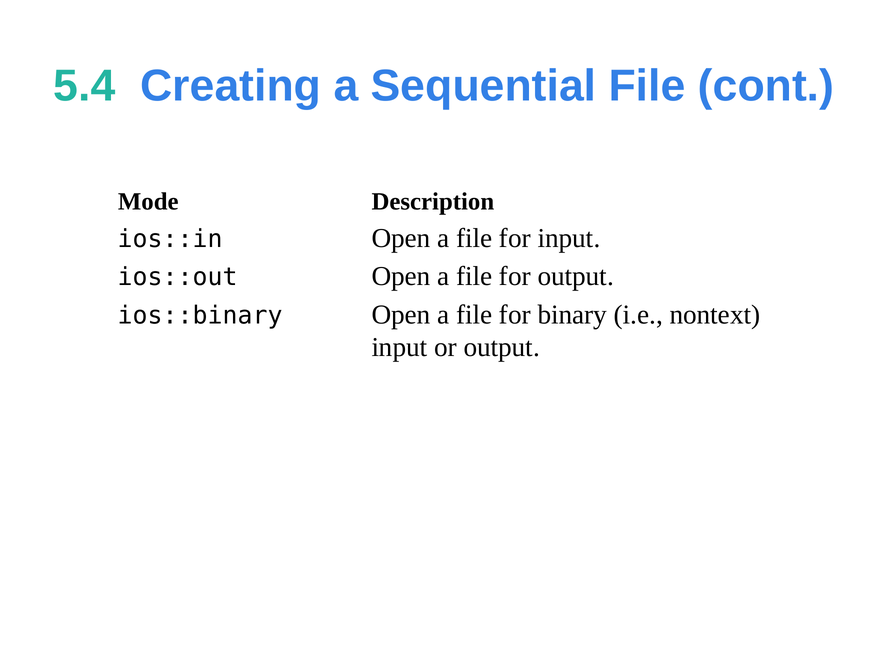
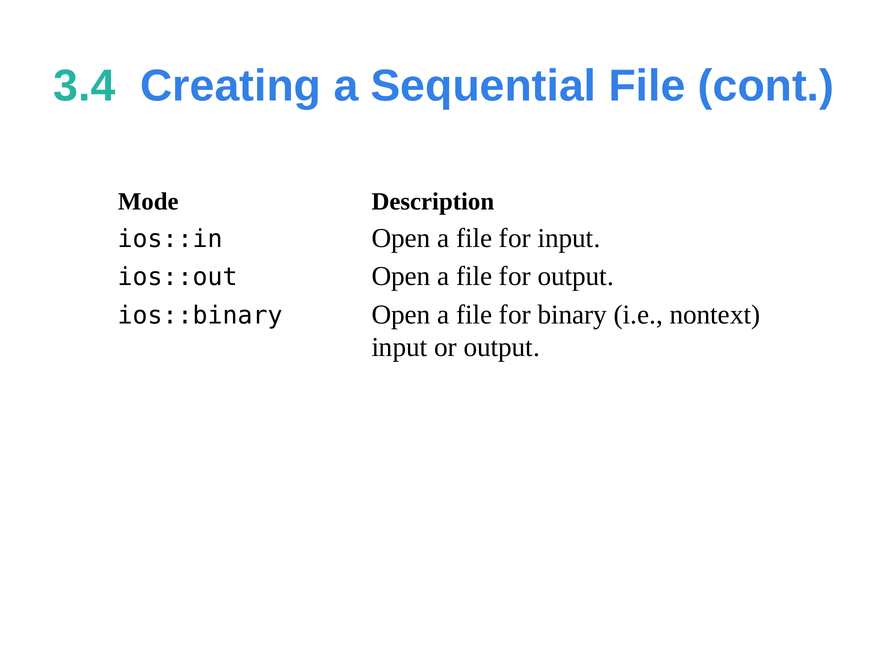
5.4: 5.4 -> 3.4
